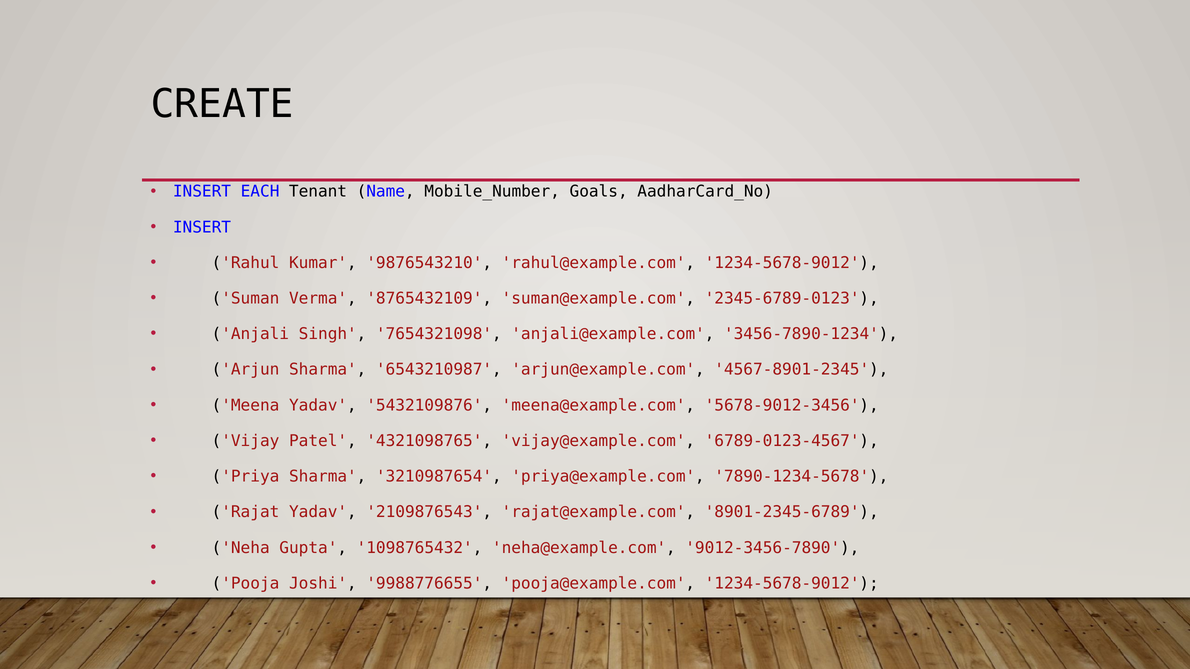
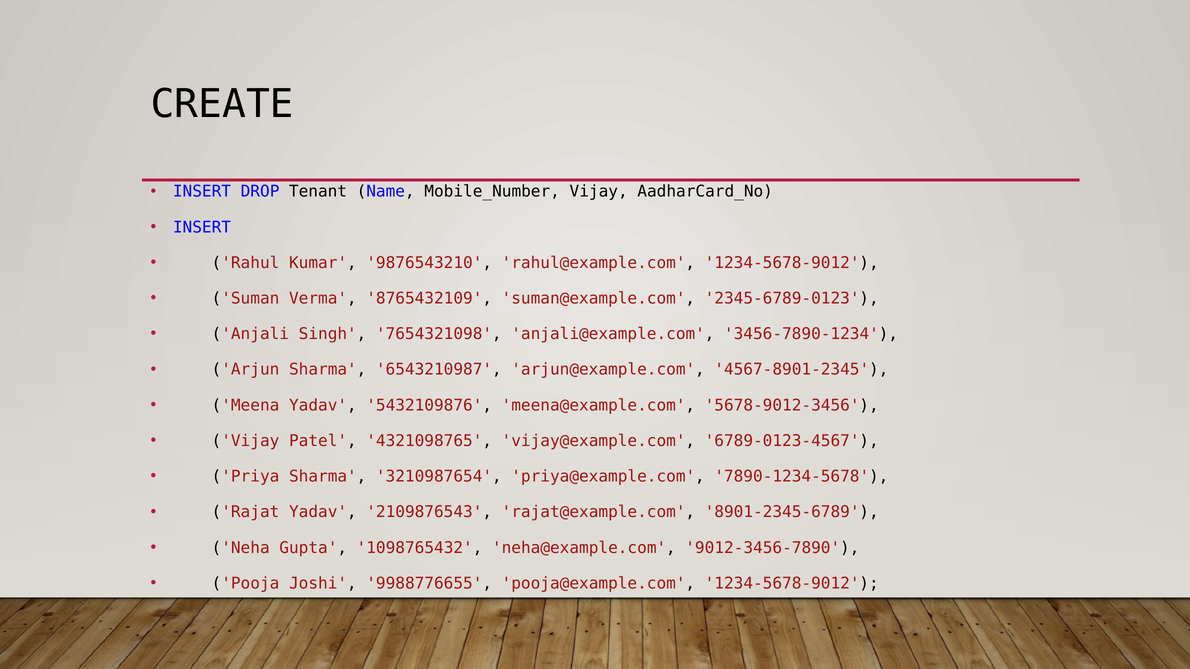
EACH: EACH -> DROP
Mobile_Number Goals: Goals -> Vijay
